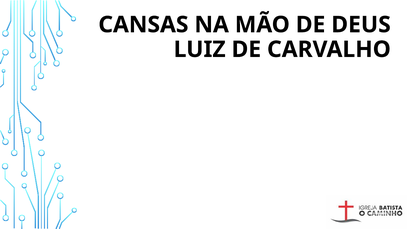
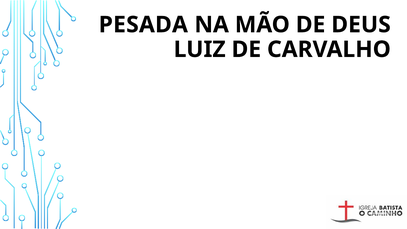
CANSAS: CANSAS -> PESADA
